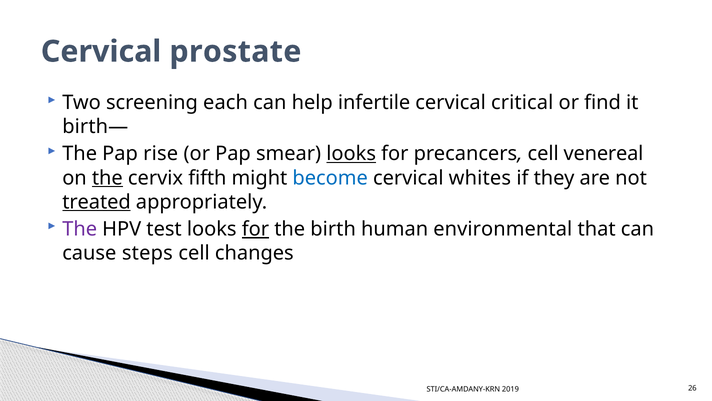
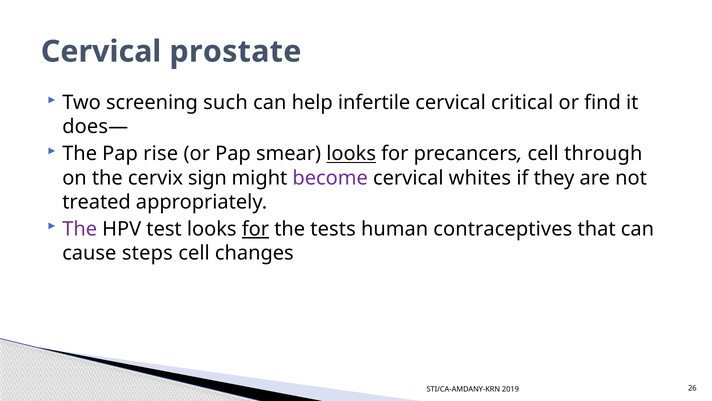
each: each -> such
birth—: birth— -> does—
venereal: venereal -> through
the at (107, 178) underline: present -> none
fifth: fifth -> sign
become colour: blue -> purple
treated underline: present -> none
birth: birth -> tests
environmental: environmental -> contraceptives
